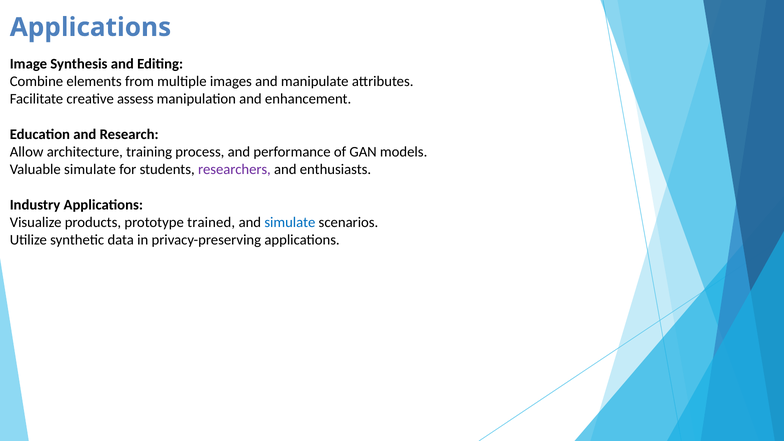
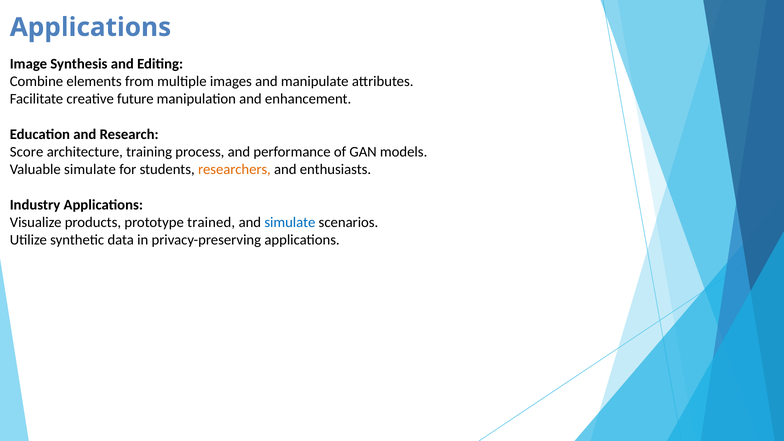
assess: assess -> future
Allow: Allow -> Score
researchers colour: purple -> orange
